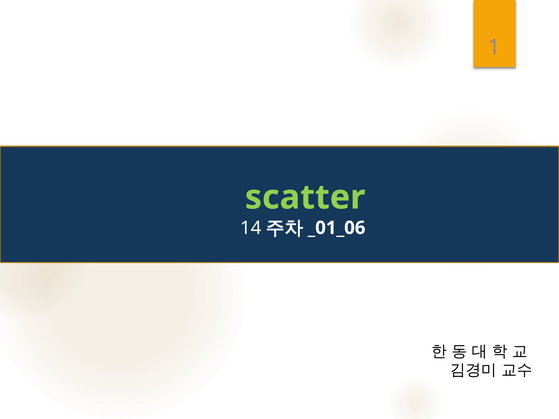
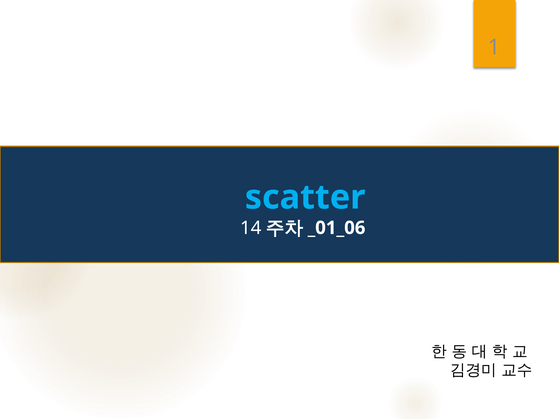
scatter colour: light green -> light blue
